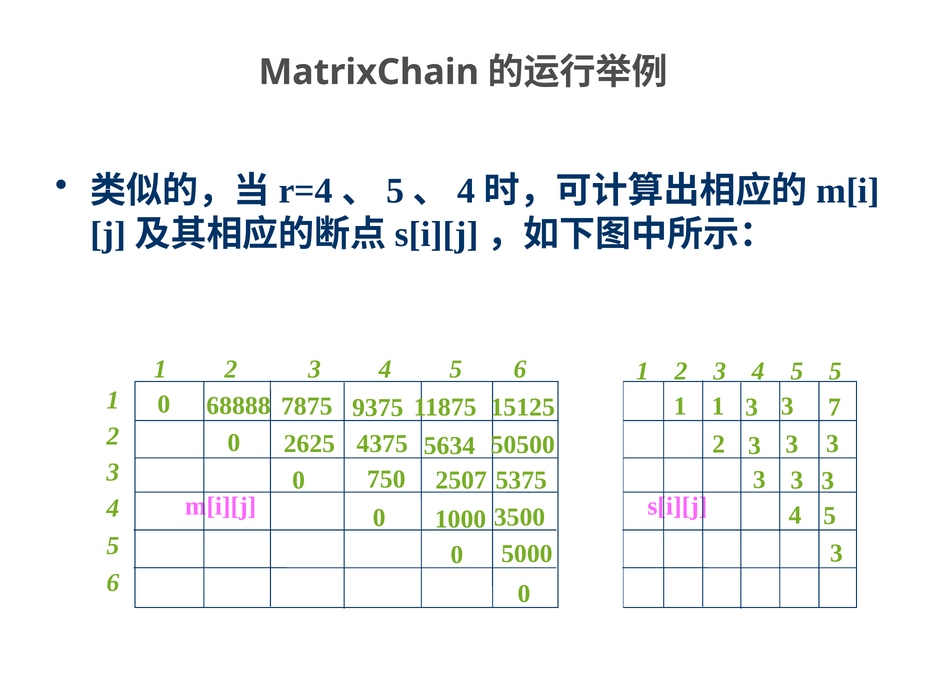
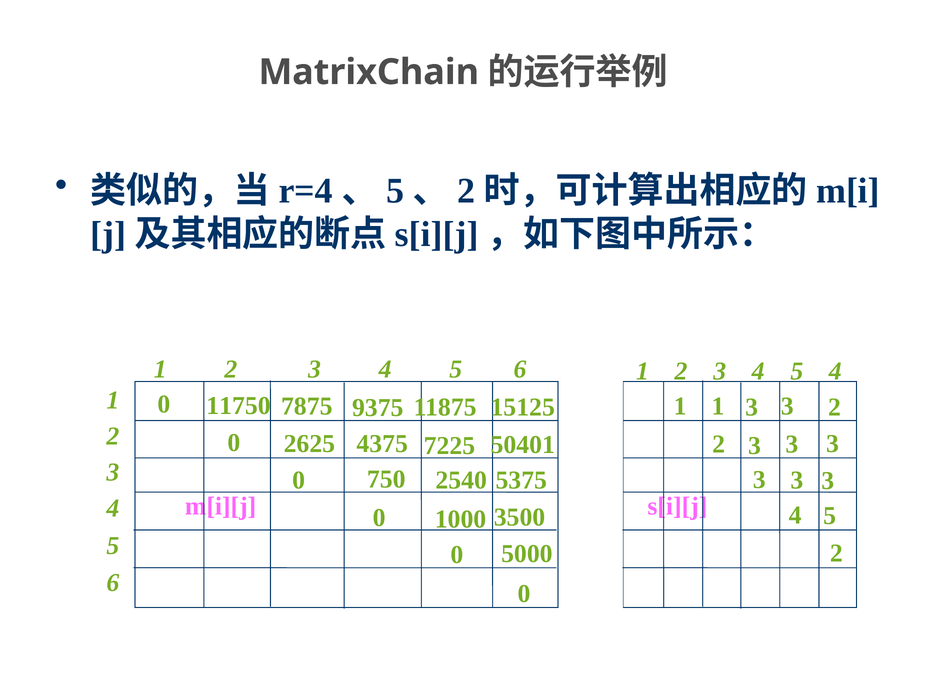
4 at (466, 191): 4 -> 2
5 5: 5 -> 4
68888: 68888 -> 11750
15125 7: 7 -> 2
50500: 50500 -> 50401
5634: 5634 -> 7225
2507: 2507 -> 2540
5000 3: 3 -> 2
